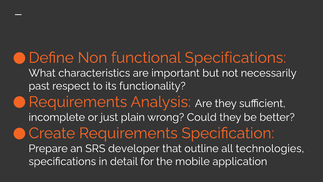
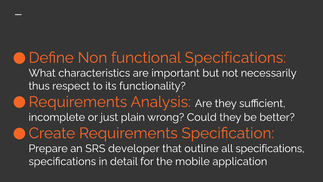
past: past -> thus
all technologies: technologies -> specifications
